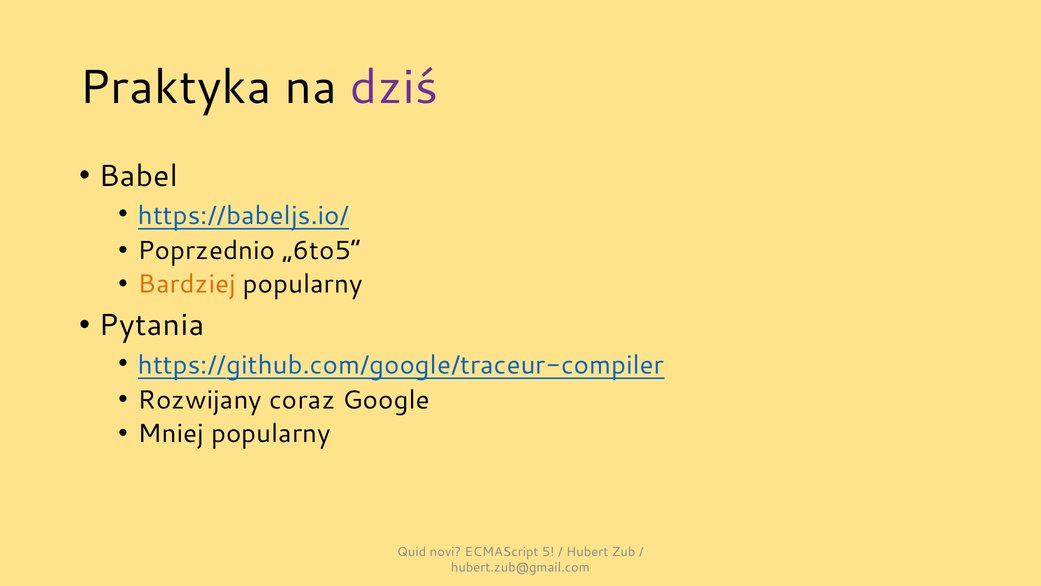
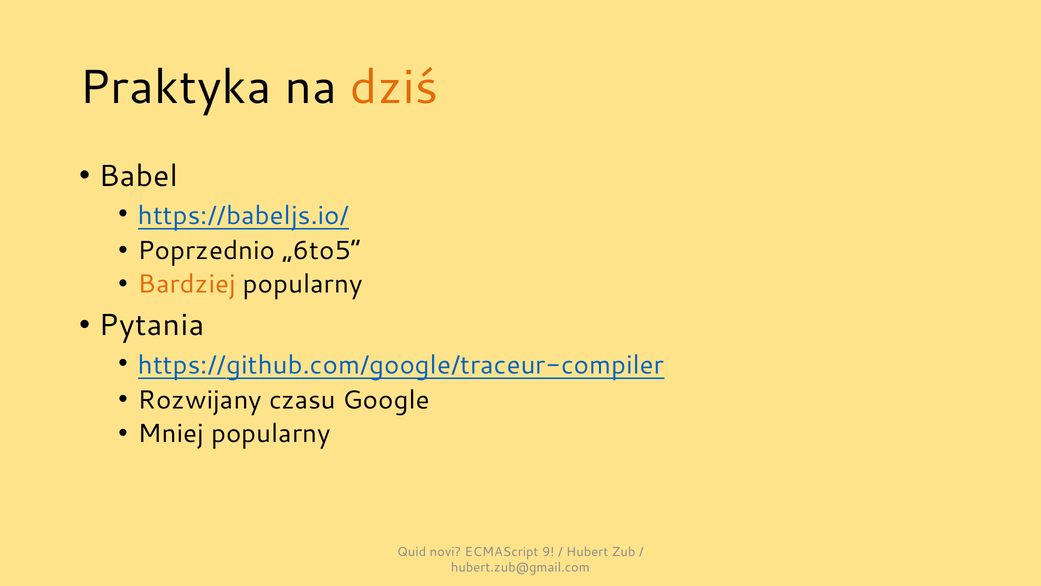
dziś colour: purple -> orange
coraz: coraz -> czasu
5: 5 -> 9
